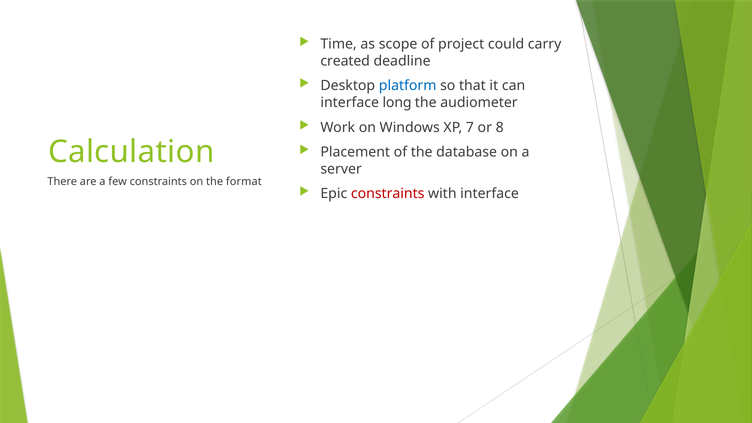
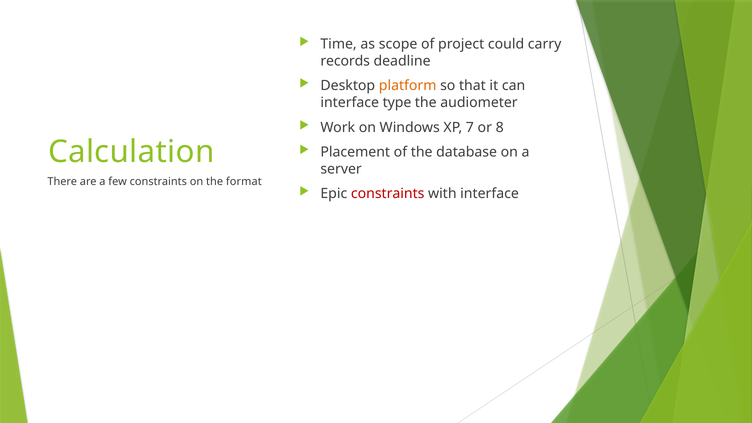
created: created -> records
platform colour: blue -> orange
long: long -> type
